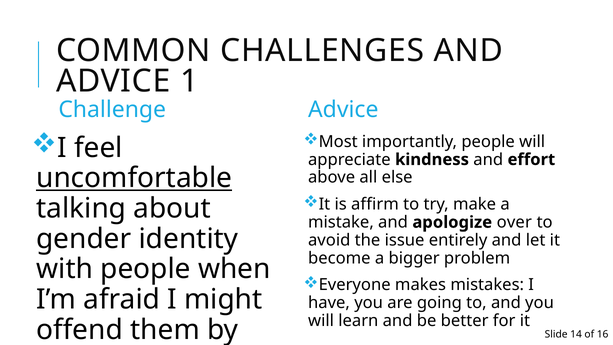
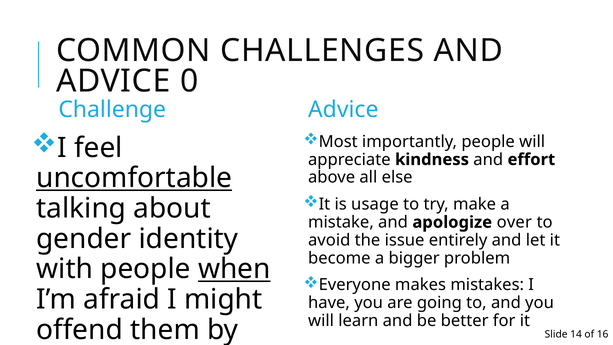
1: 1 -> 0
affirm: affirm -> usage
when underline: none -> present
